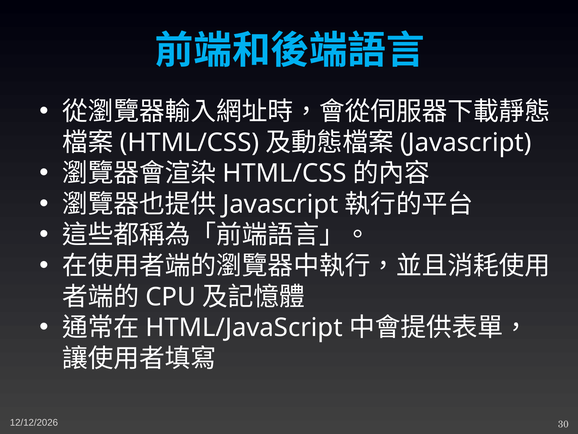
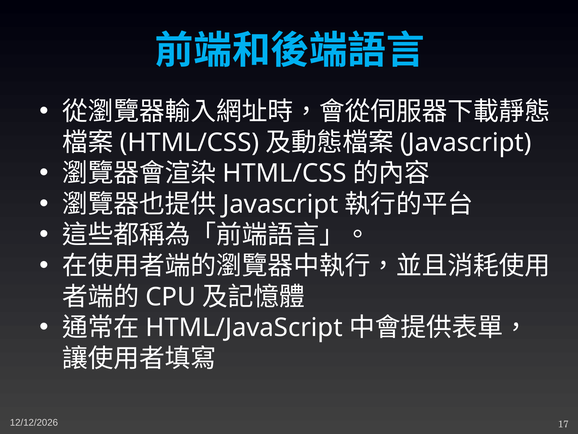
30: 30 -> 17
